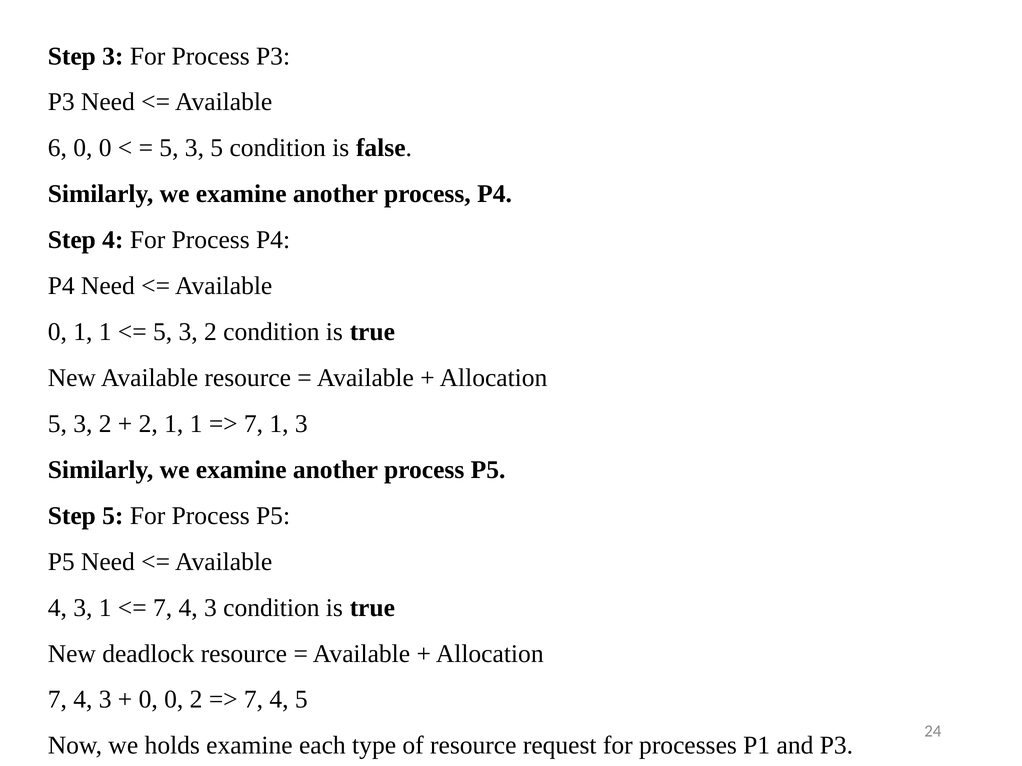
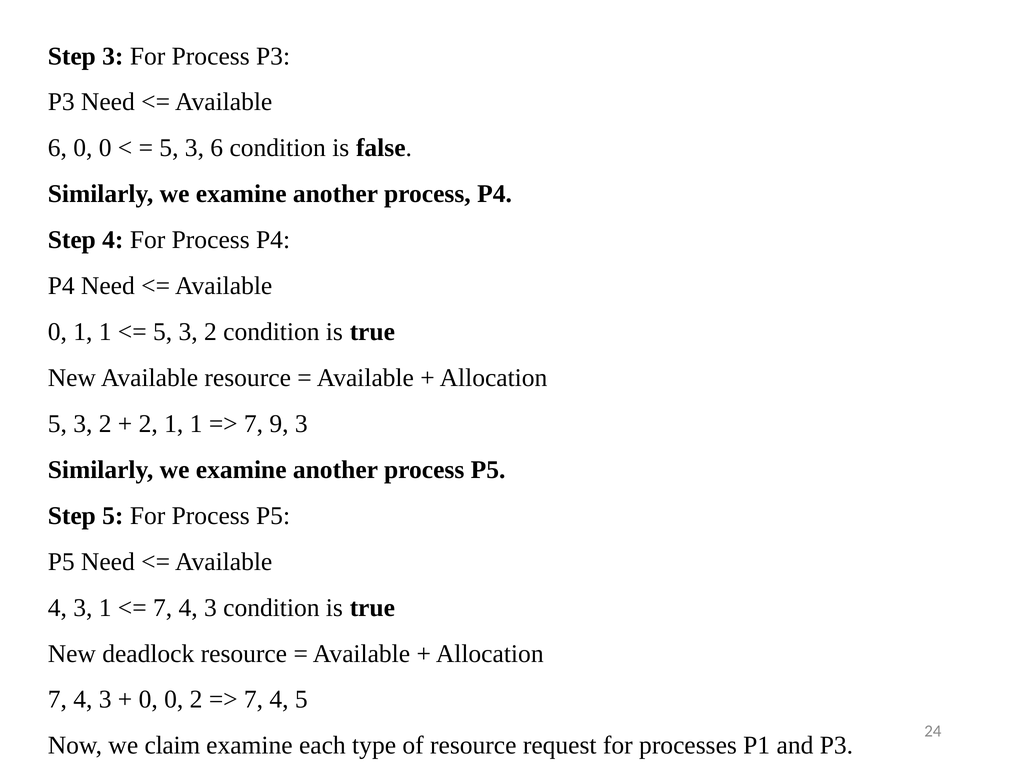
3 5: 5 -> 6
7 1: 1 -> 9
holds: holds -> claim
